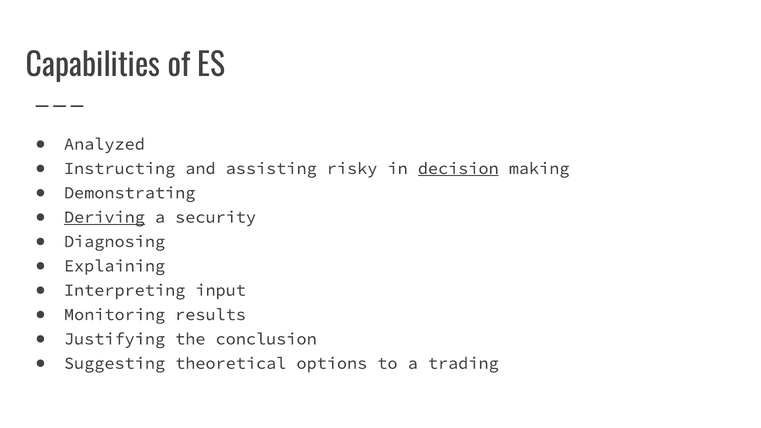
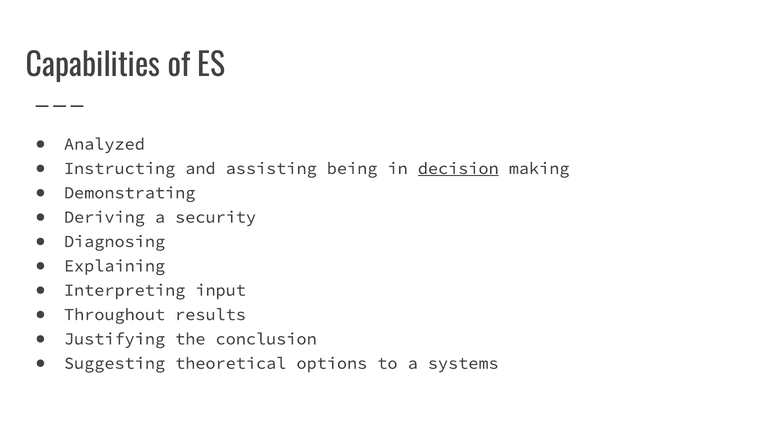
risky: risky -> being
Deriving underline: present -> none
Monitoring: Monitoring -> Throughout
trading: trading -> systems
